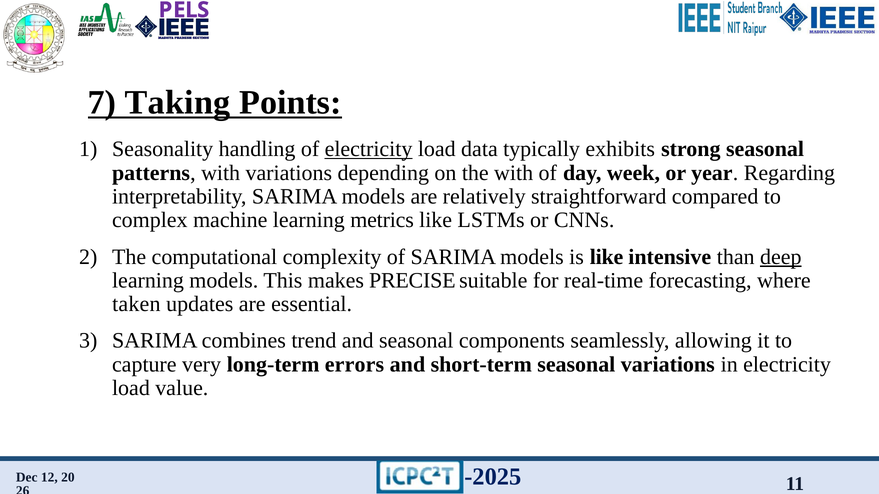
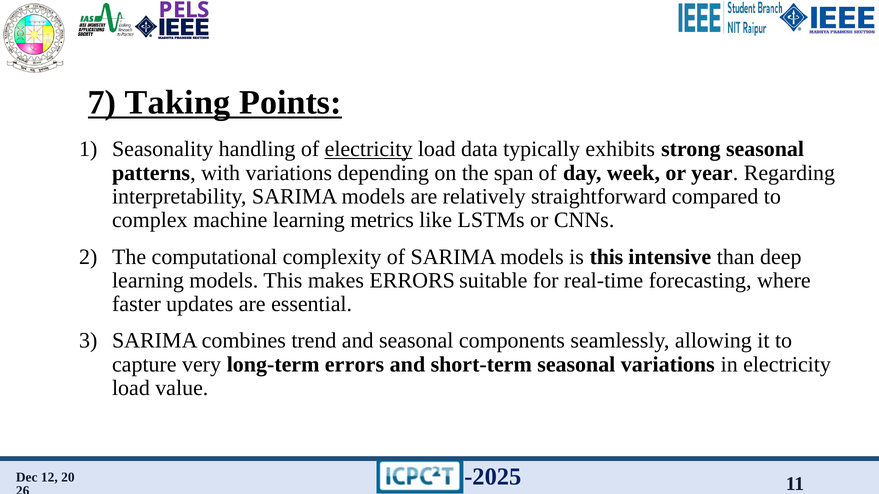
the with: with -> span
is like: like -> this
deep underline: present -> none
makes PRECISE: PRECISE -> ERRORS
taken: taken -> faster
